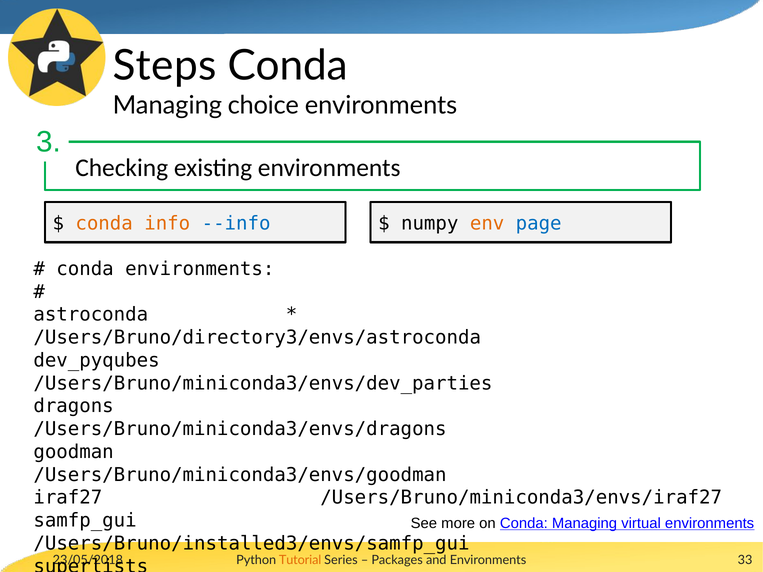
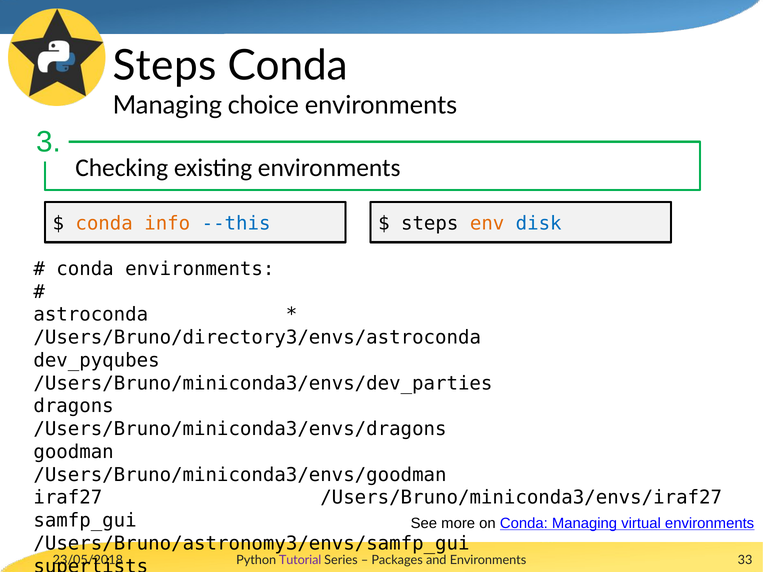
--info: --info -> --this
numpy at (430, 224): numpy -> steps
page: page -> disk
/Users/Bruno/installed3/envs/samfp_gui: /Users/Bruno/installed3/envs/samfp_gui -> /Users/Bruno/astronomy3/envs/samfp_gui
Tutorial colour: orange -> purple
